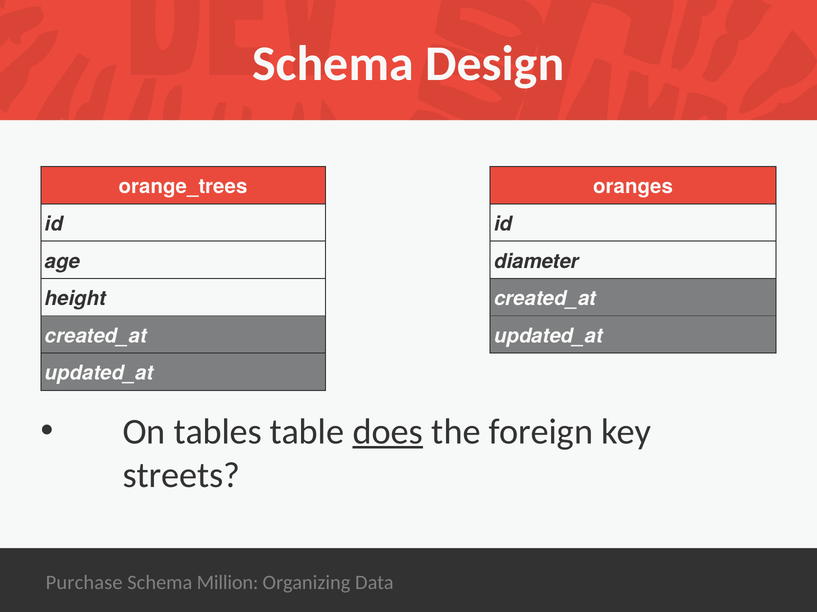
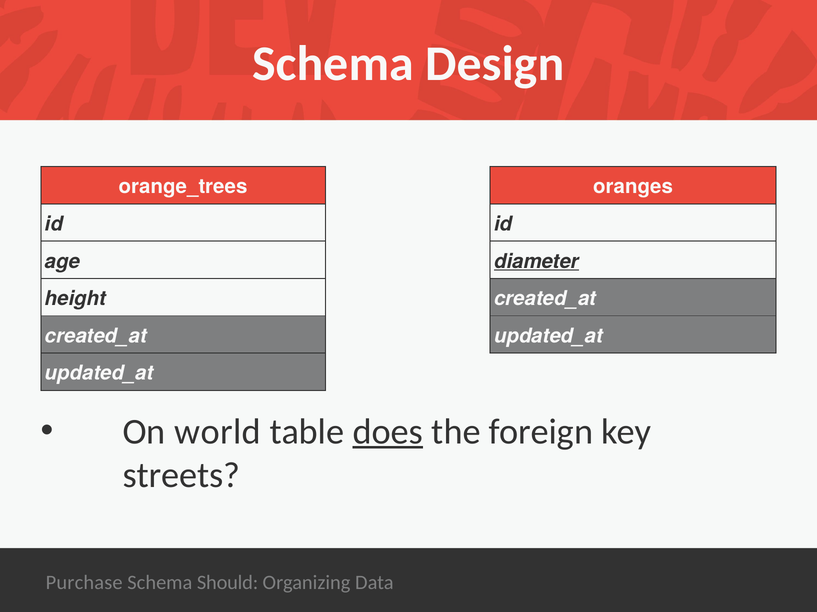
diameter underline: none -> present
tables: tables -> world
Million: Million -> Should
